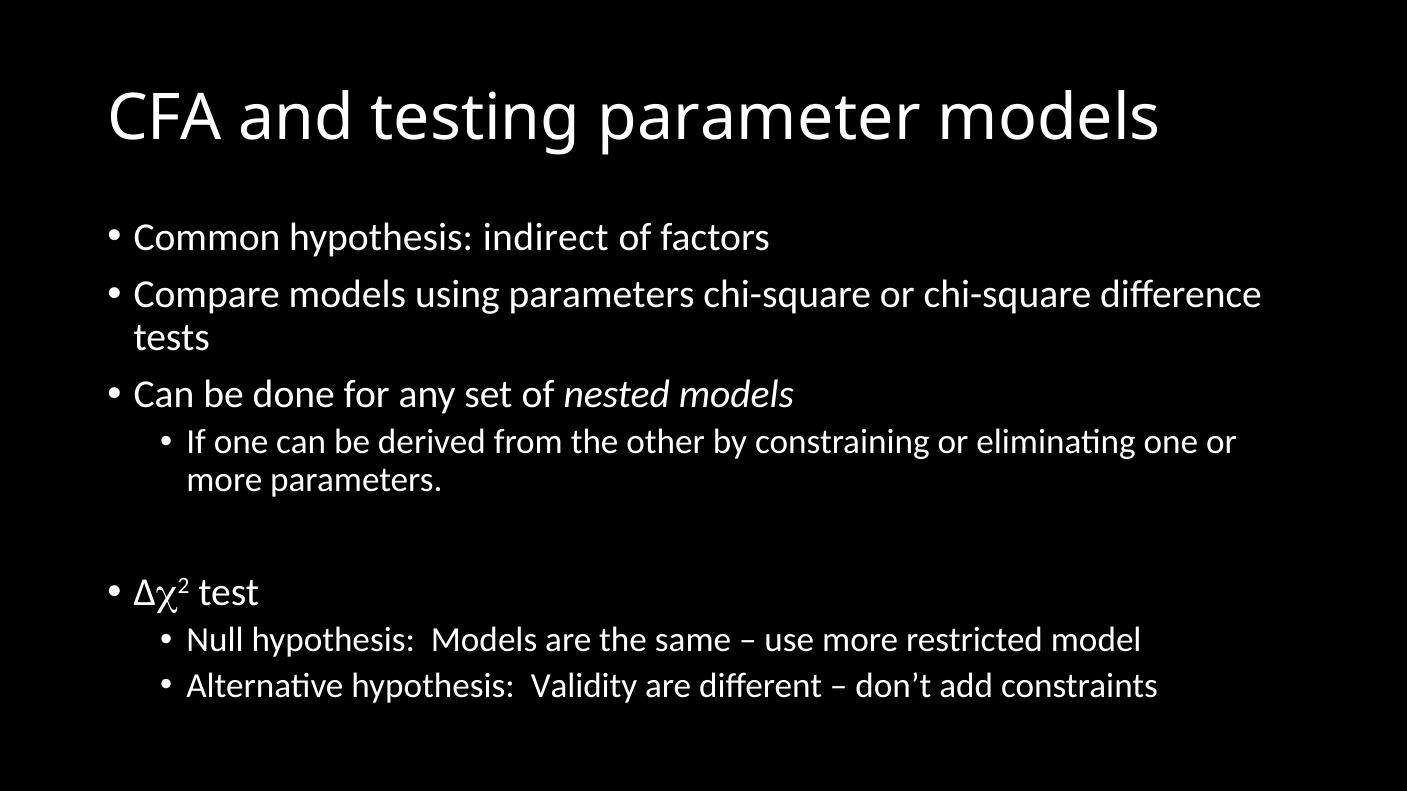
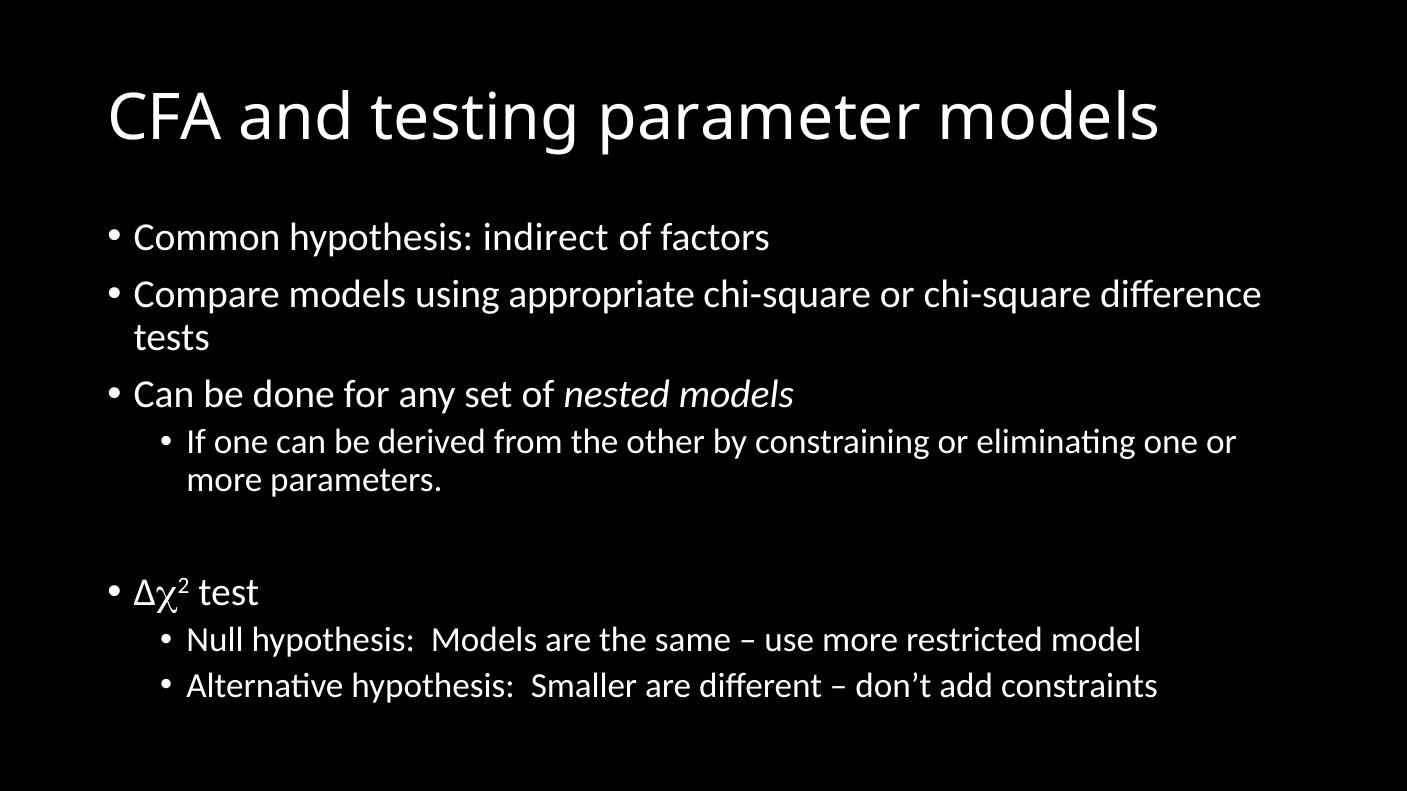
using parameters: parameters -> appropriate
Validity: Validity -> Smaller
